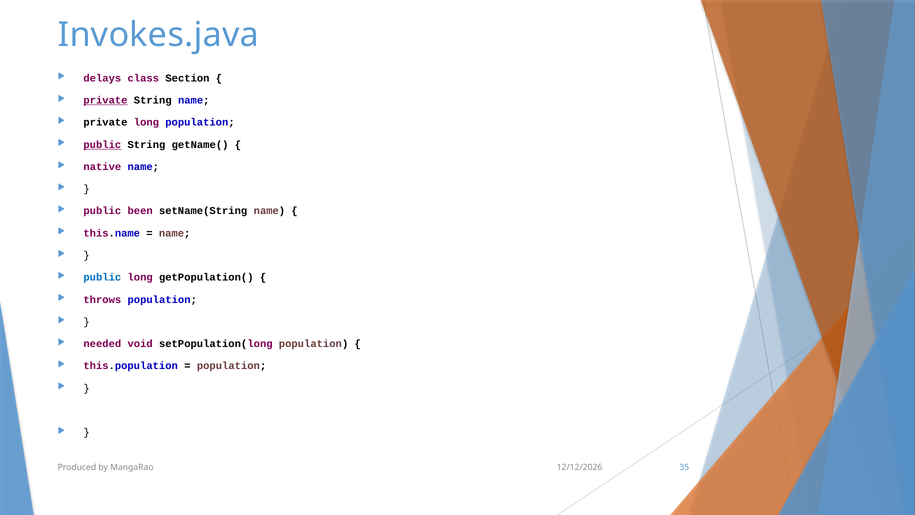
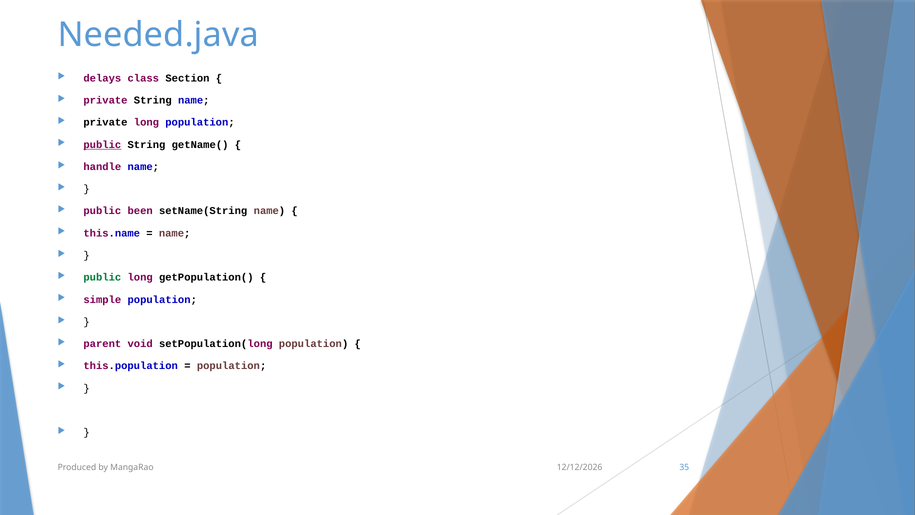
Invokes.java: Invokes.java -> Needed.java
private at (105, 100) underline: present -> none
native: native -> handle
public at (102, 277) colour: blue -> green
throws: throws -> simple
needed: needed -> parent
